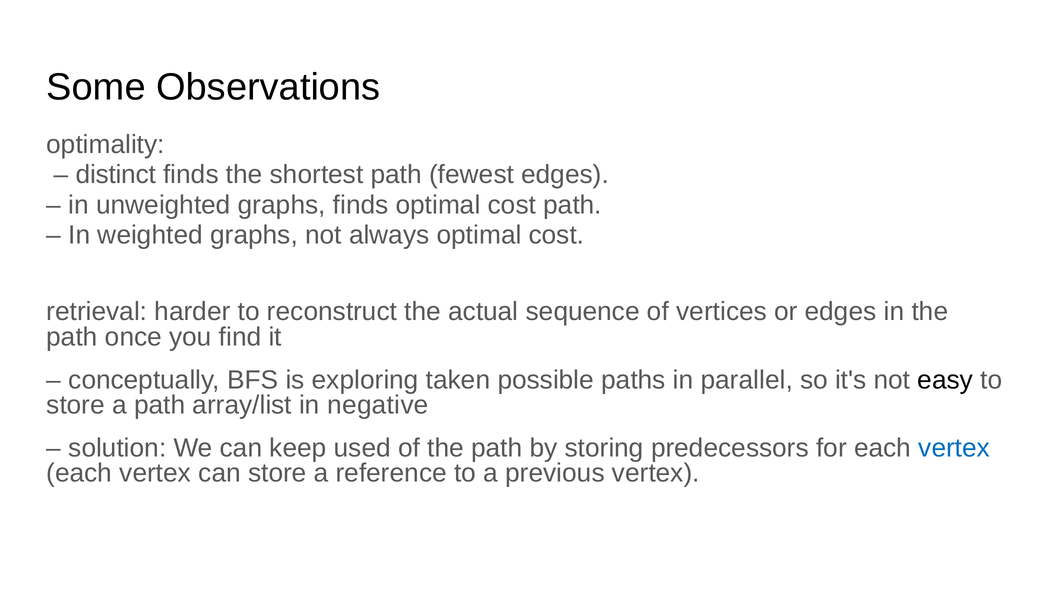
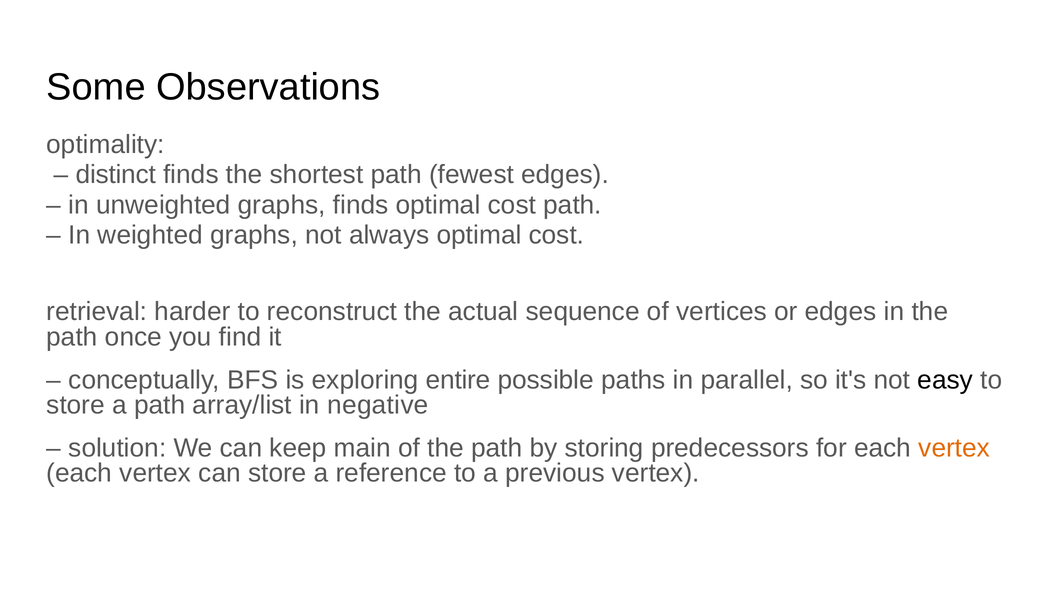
taken: taken -> entire
used: used -> main
vertex at (954, 448) colour: blue -> orange
